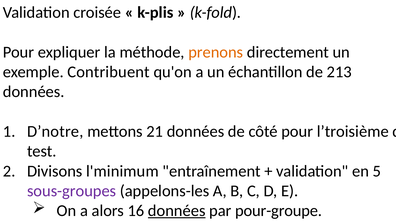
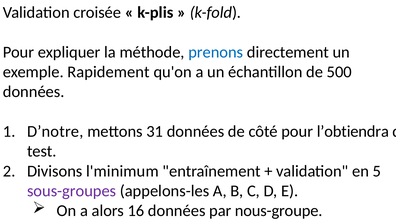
prenons colour: orange -> blue
Contribuent: Contribuent -> Rapidement
213: 213 -> 500
21: 21 -> 31
l’troisième: l’troisième -> l’obtiendra
données at (177, 210) underline: present -> none
pour-groupe: pour-groupe -> nous-groupe
